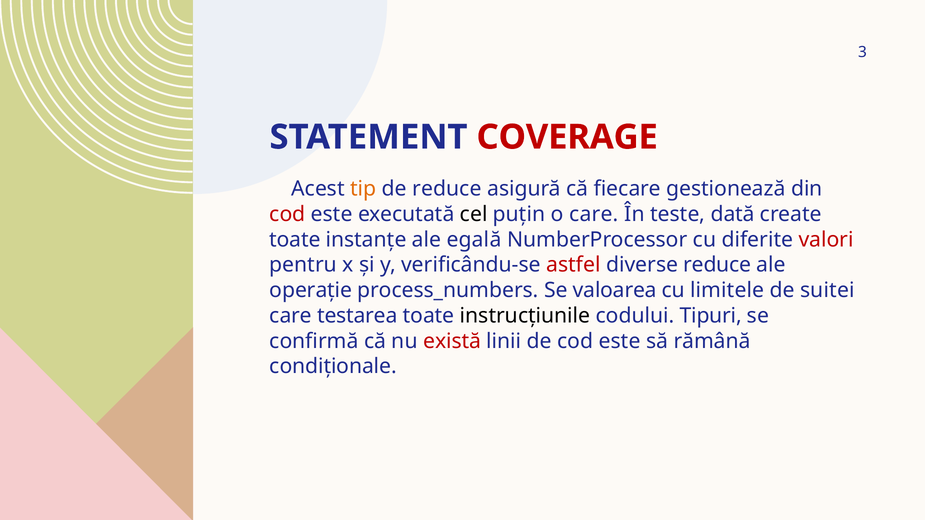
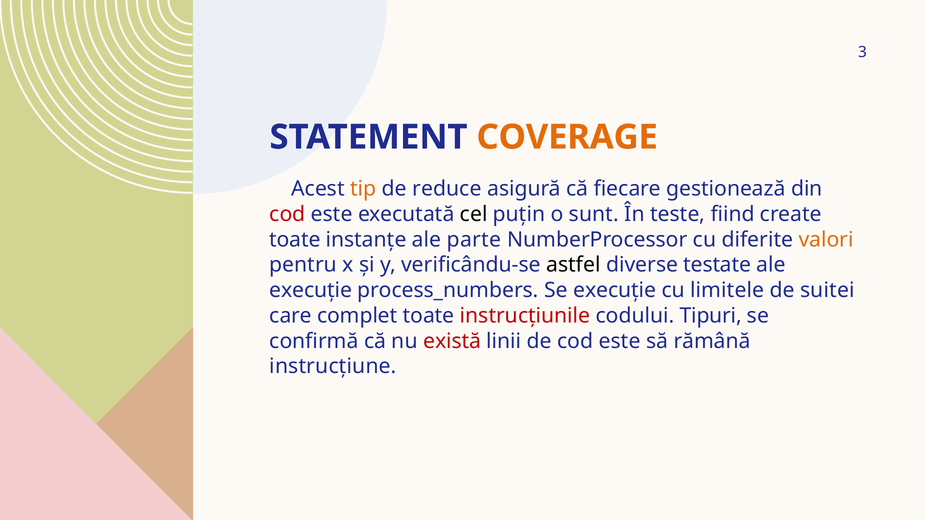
COVERAGE colour: red -> orange
o care: care -> sunt
dată: dată -> fiind
egală: egală -> parte
valori colour: red -> orange
astfel colour: red -> black
diverse reduce: reduce -> testate
operație at (311, 290): operație -> execuție
Se valoarea: valoarea -> execuție
testarea: testarea -> complet
instrucțiunile colour: black -> red
condiționale: condiționale -> instrucțiune
